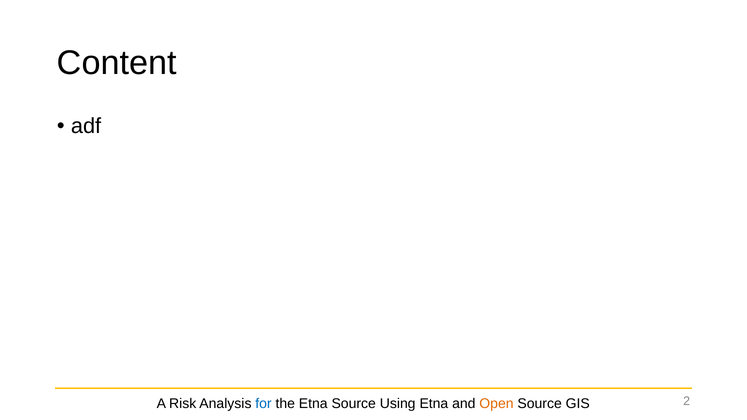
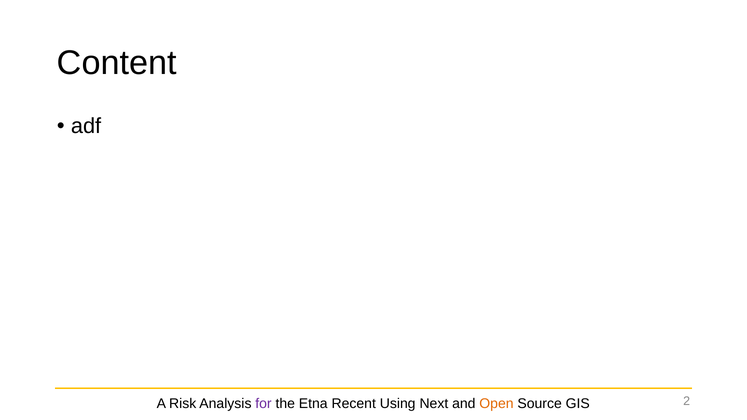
for colour: blue -> purple
Etna Source: Source -> Recent
Using Etna: Etna -> Next
